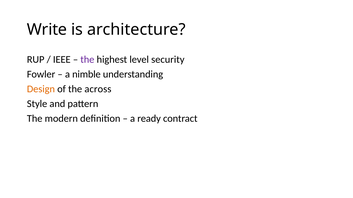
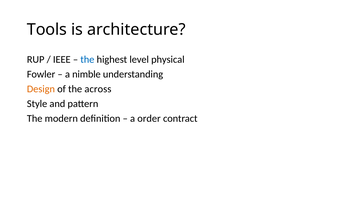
Write: Write -> Tools
the at (87, 60) colour: purple -> blue
security: security -> physical
ready: ready -> order
